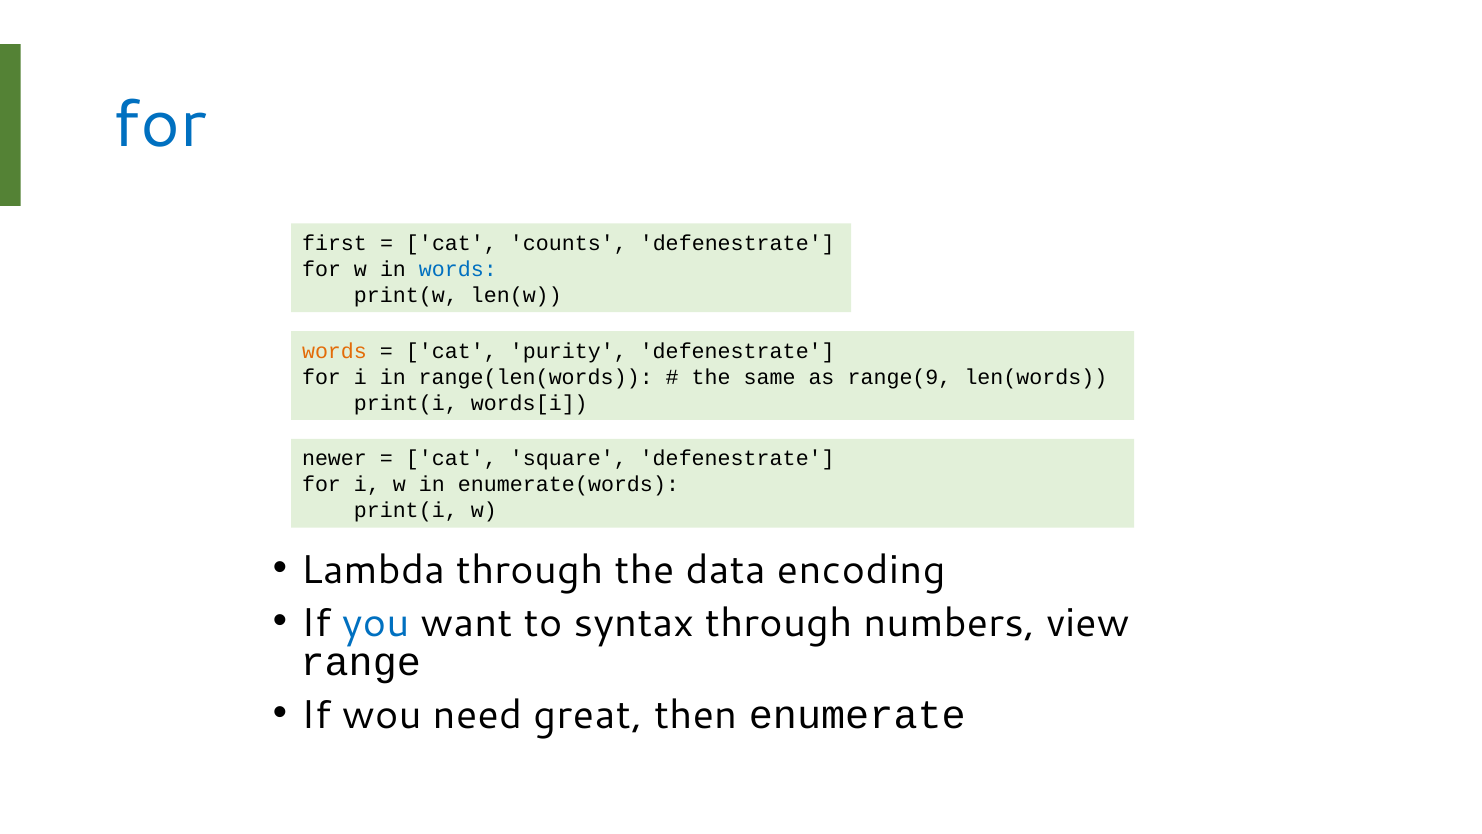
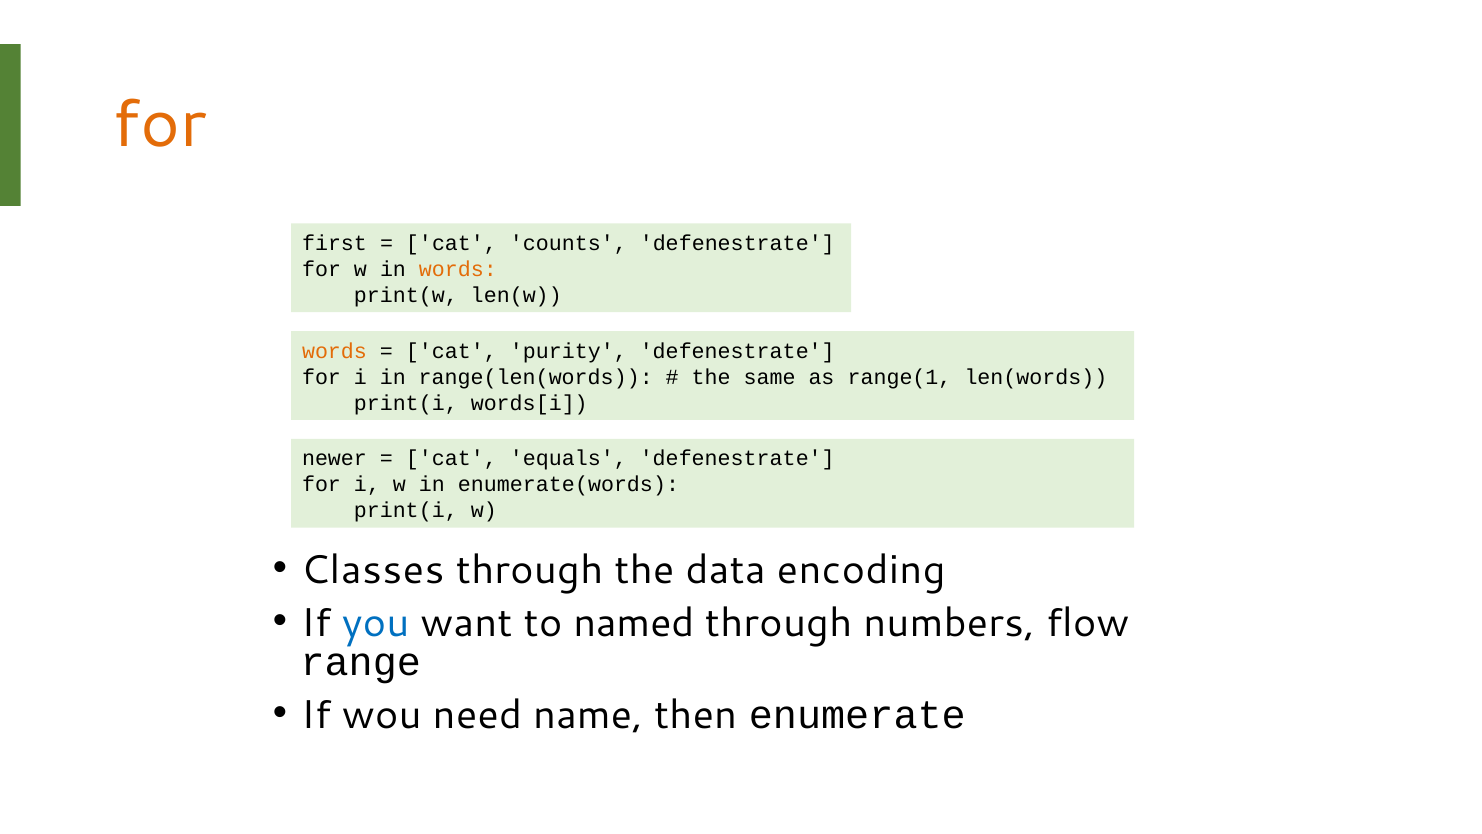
for at (160, 124) colour: blue -> orange
words at (458, 269) colour: blue -> orange
range(9: range(9 -> range(1
square: square -> equals
Lambda: Lambda -> Classes
syntax: syntax -> named
view: view -> flow
great: great -> name
